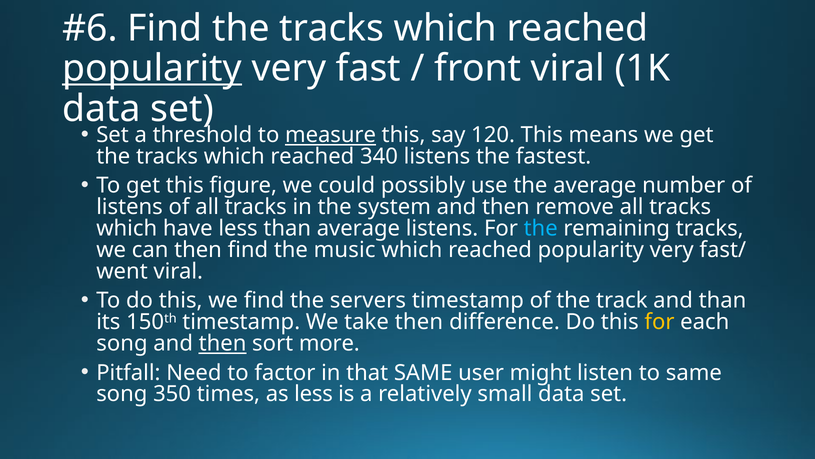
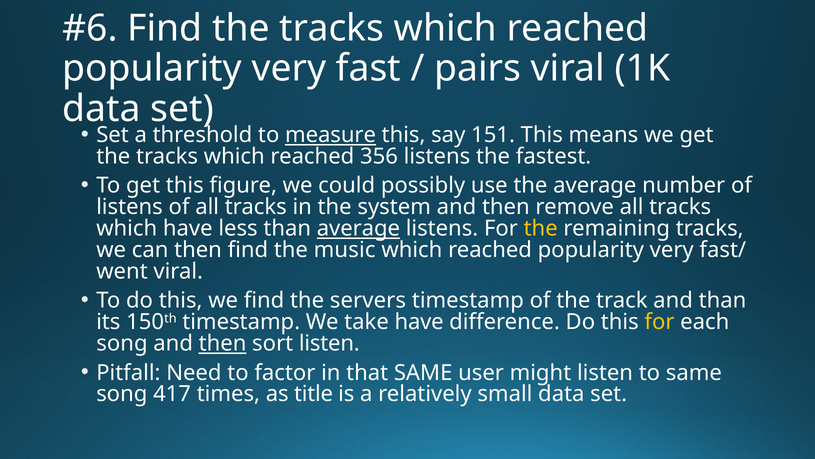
popularity at (152, 68) underline: present -> none
front: front -> pairs
120: 120 -> 151
340: 340 -> 356
average at (358, 228) underline: none -> present
the at (541, 228) colour: light blue -> yellow
take then: then -> have
sort more: more -> listen
350: 350 -> 417
as less: less -> title
